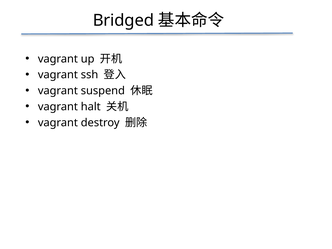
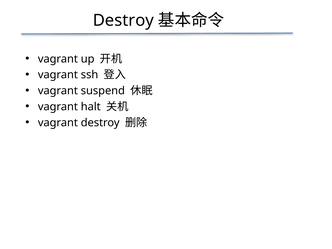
Bridged at (123, 20): Bridged -> Destroy
